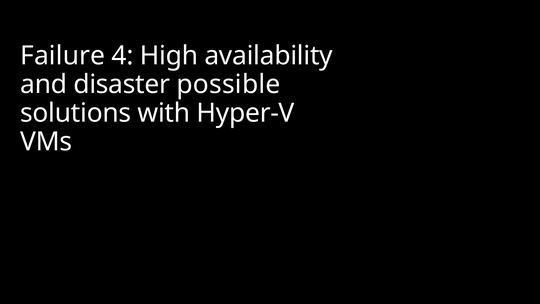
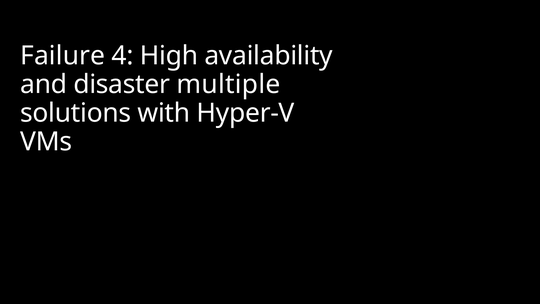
possible: possible -> multiple
